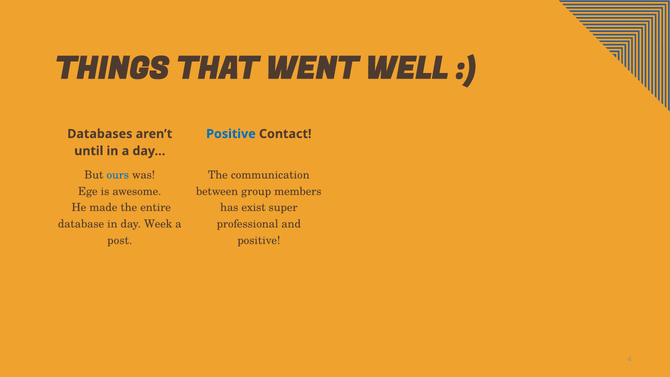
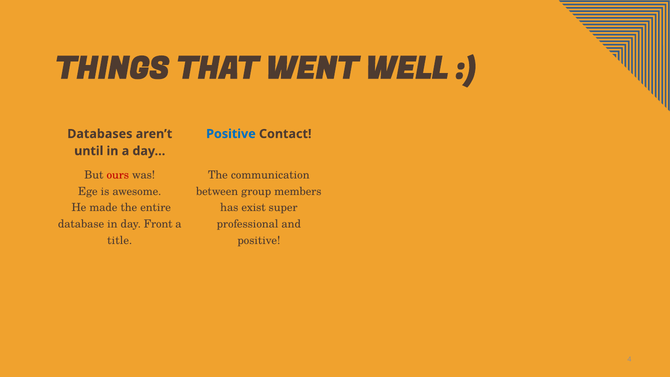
ours colour: blue -> red
Week: Week -> Front
post: post -> title
